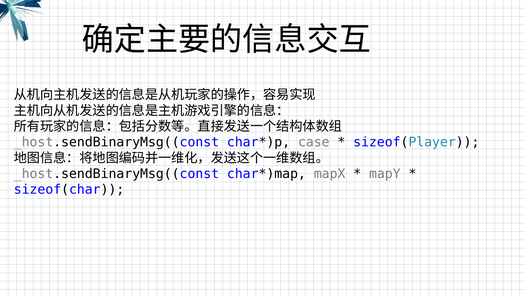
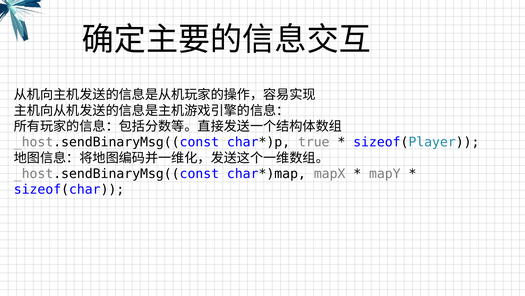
case: case -> true
